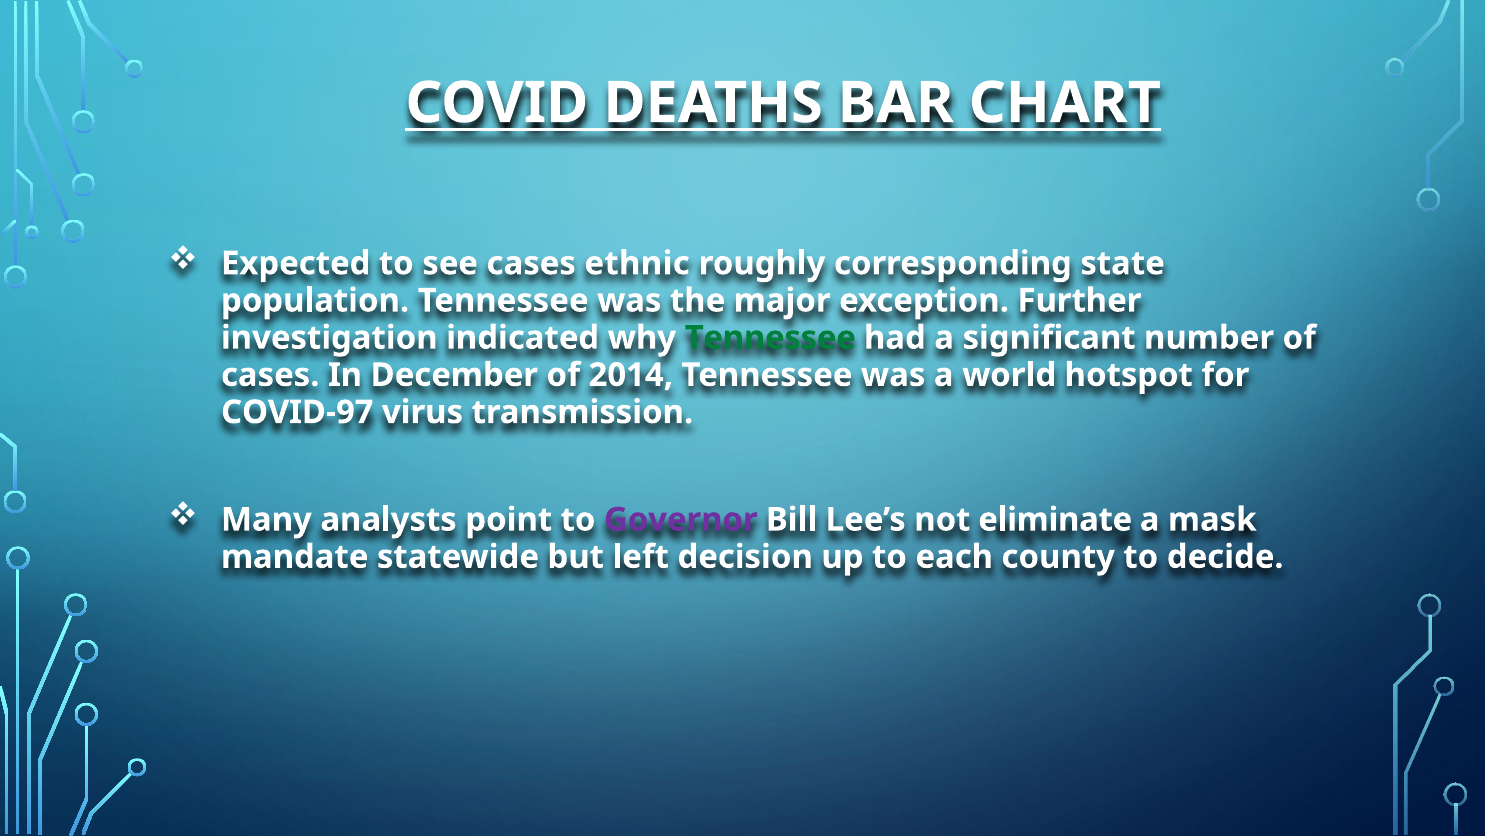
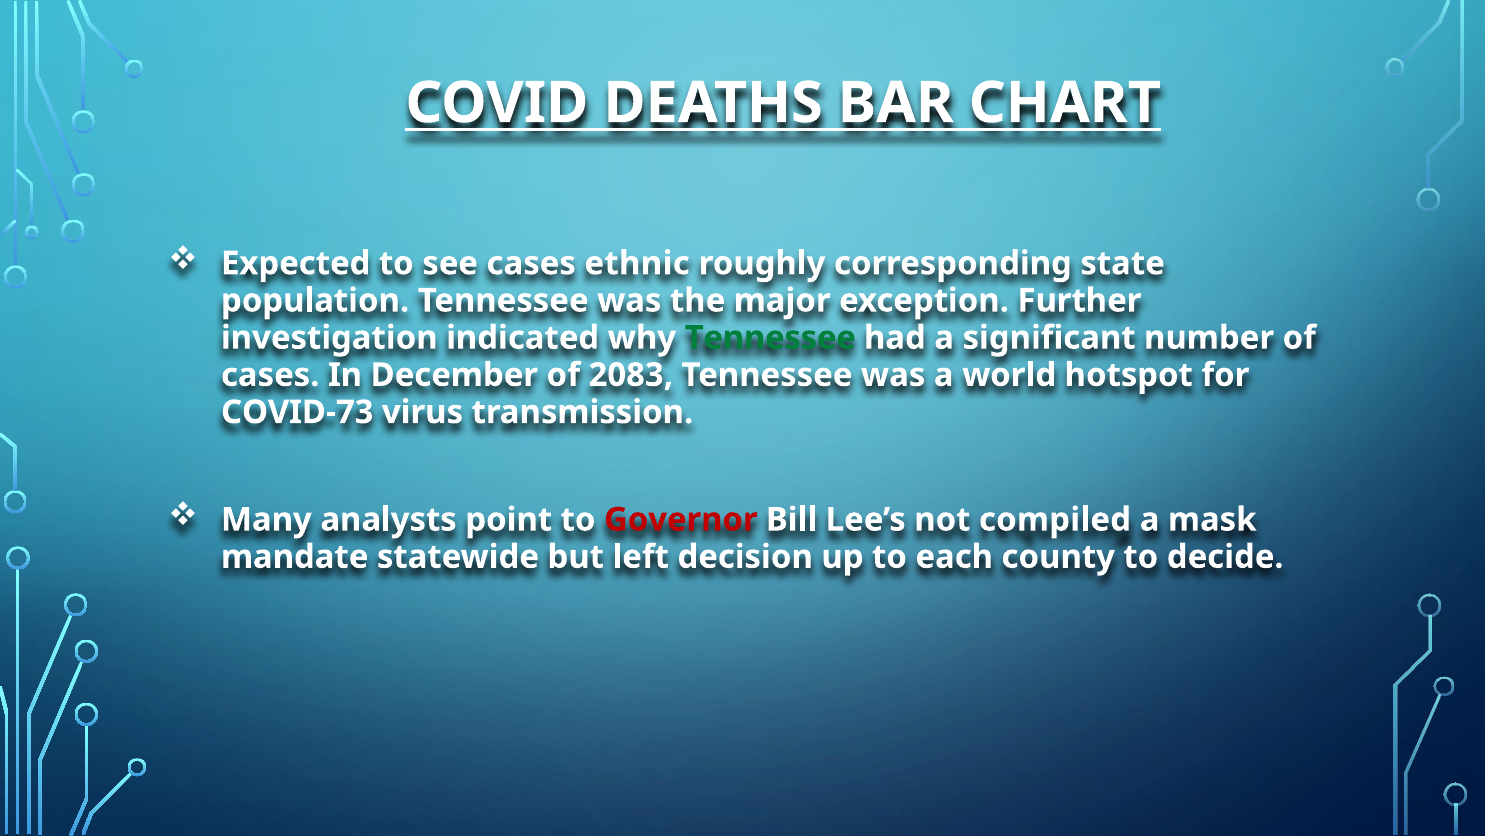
2014: 2014 -> 2083
COVID-97: COVID-97 -> COVID-73
Governor colour: purple -> red
eliminate: eliminate -> compiled
